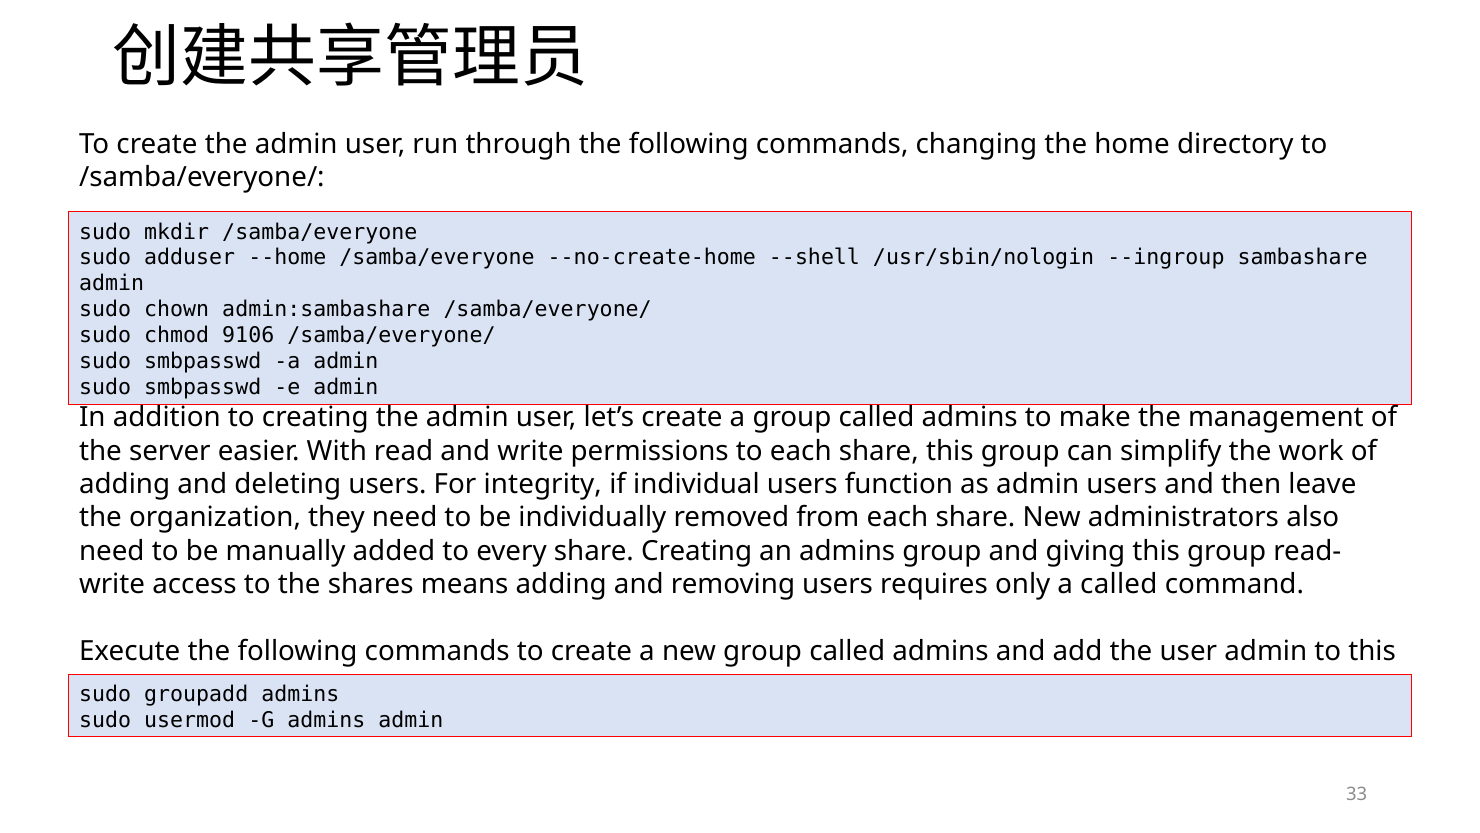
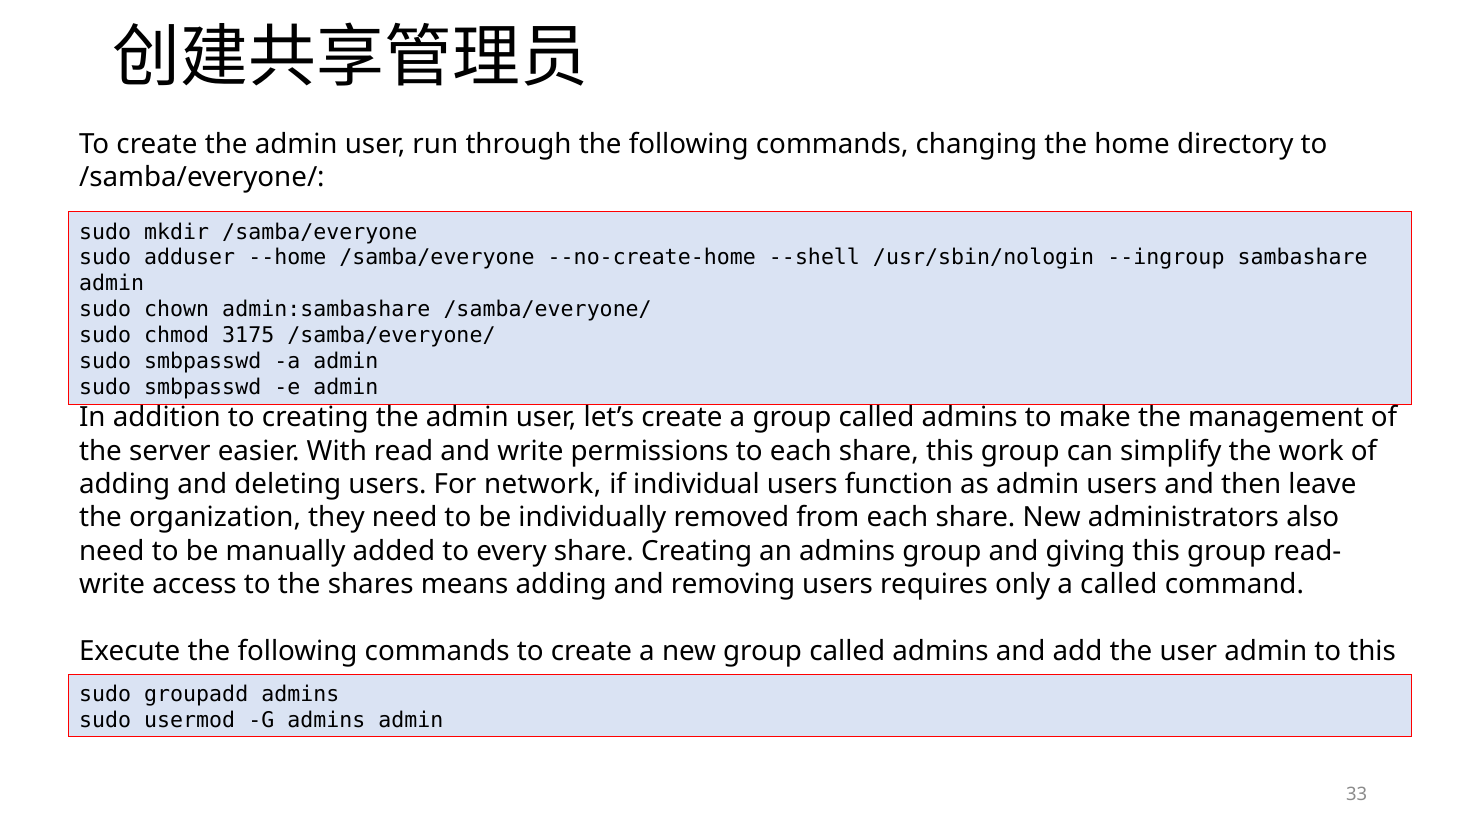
9106: 9106 -> 3175
integrity: integrity -> network
